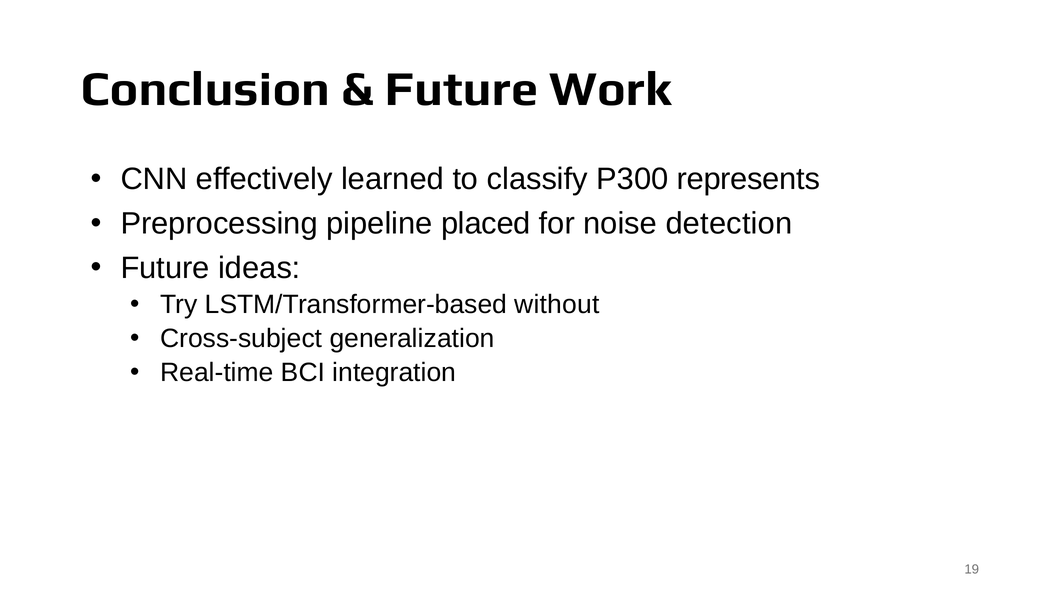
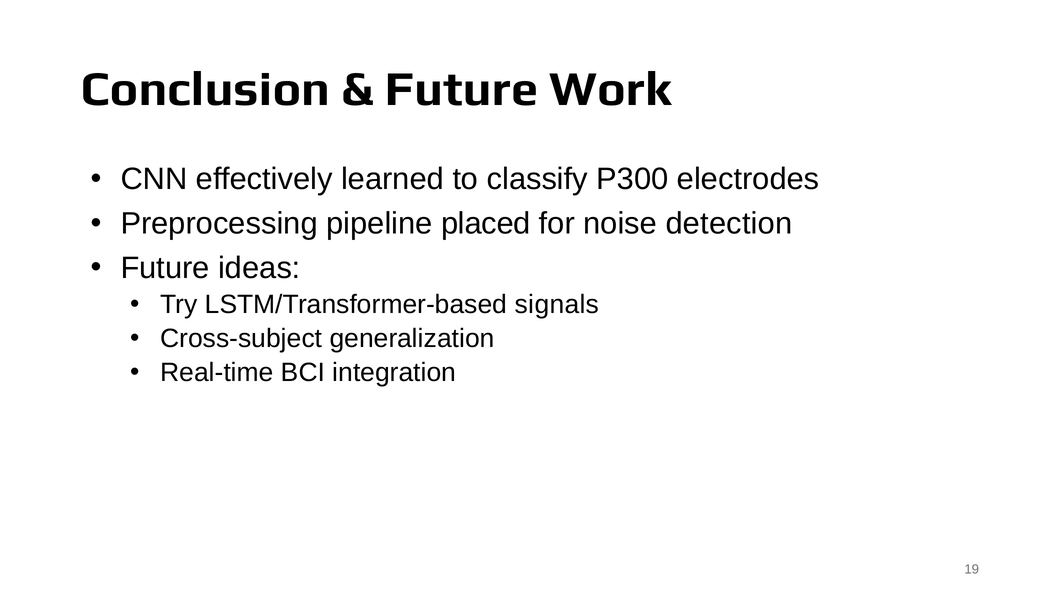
represents: represents -> electrodes
without: without -> signals
